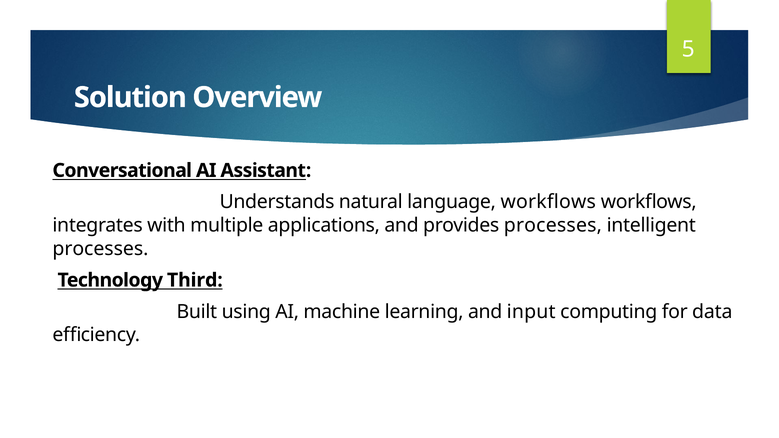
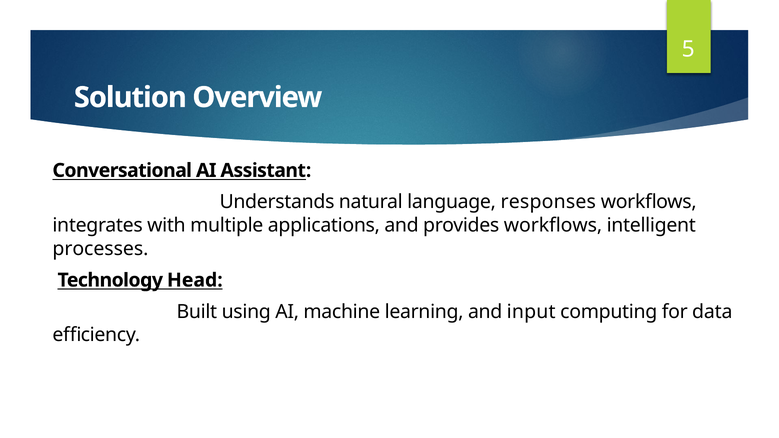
language workflows: workflows -> responses
provides processes: processes -> workflows
Third: Third -> Head
